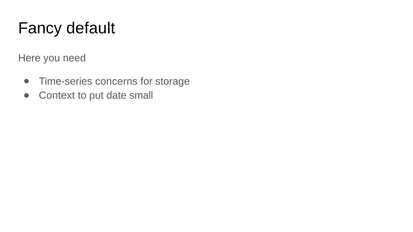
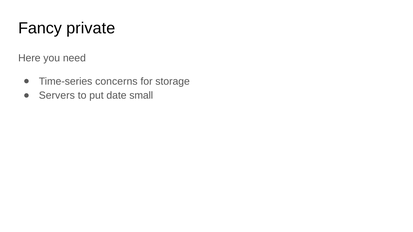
default: default -> private
Context: Context -> Servers
